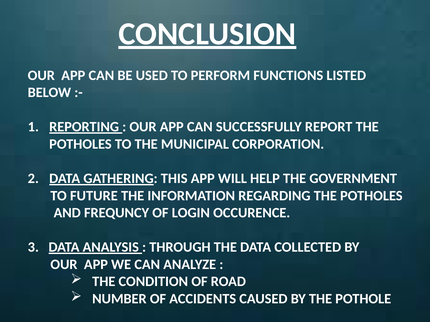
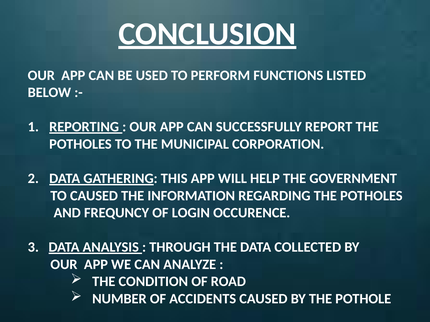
TO FUTURE: FUTURE -> CAUSED
